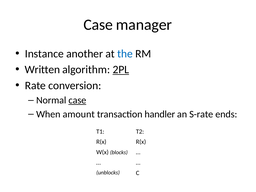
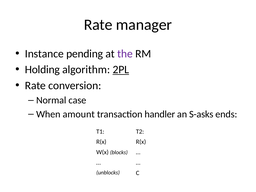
Case at (98, 25): Case -> Rate
another: another -> pending
the colour: blue -> purple
Written: Written -> Holding
case at (77, 100) underline: present -> none
S-rate: S-rate -> S-asks
